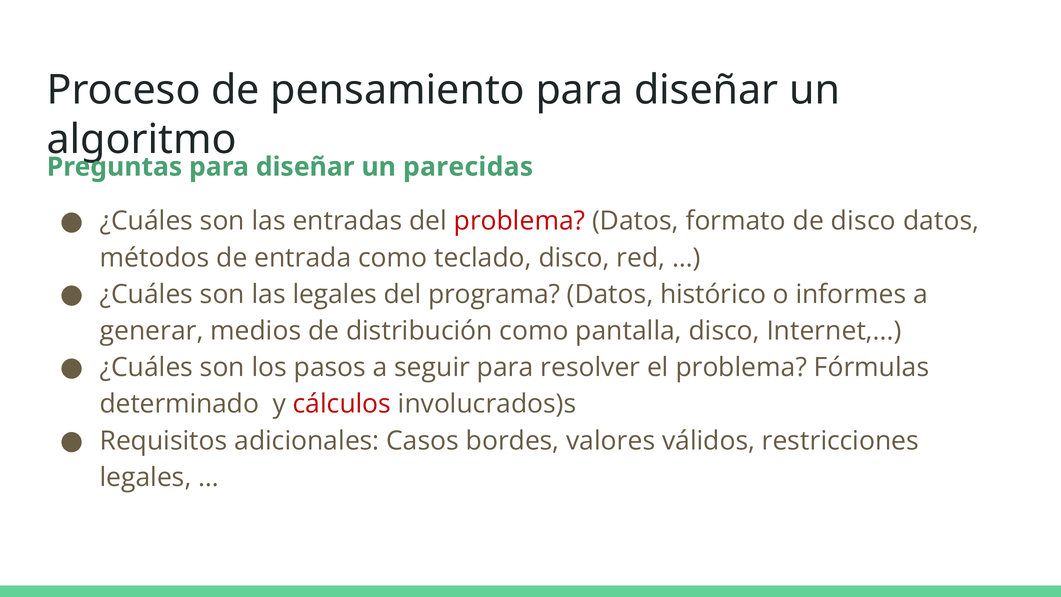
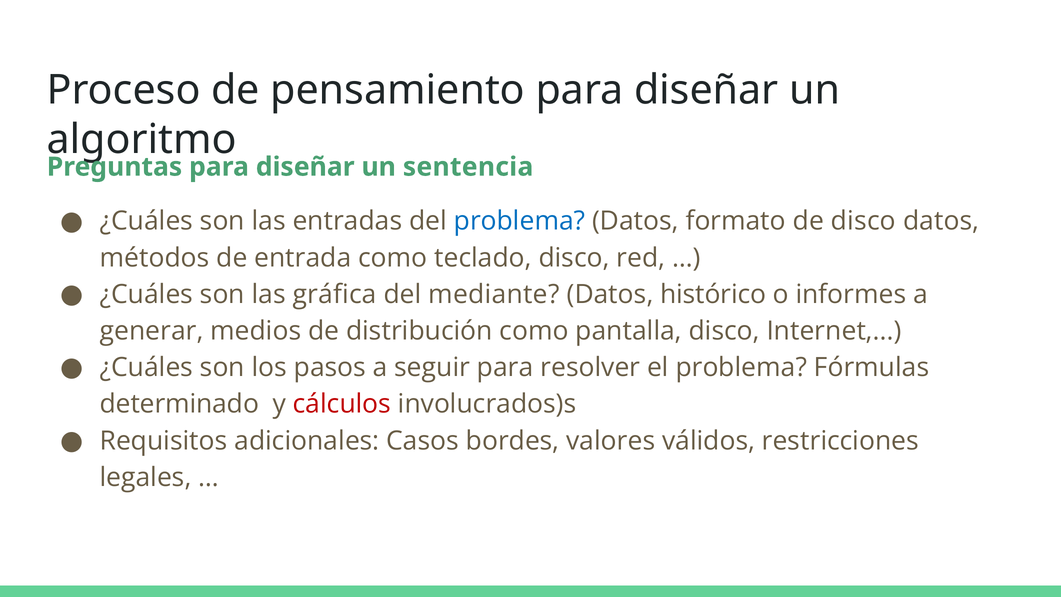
parecidas: parecidas -> sentencia
problema at (520, 221) colour: red -> blue
las legales: legales -> gráfica
programa: programa -> mediante
